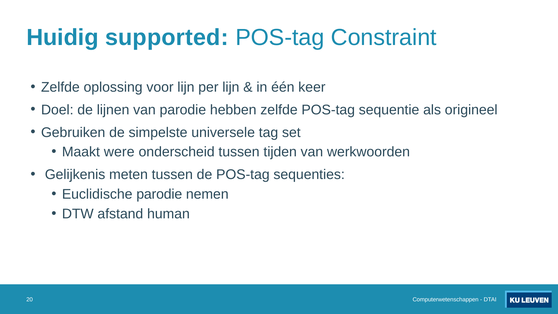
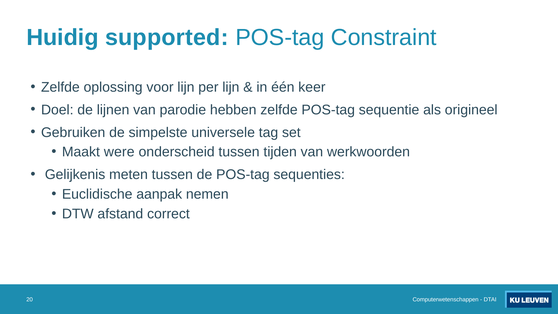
Euclidische parodie: parodie -> aanpak
human: human -> correct
